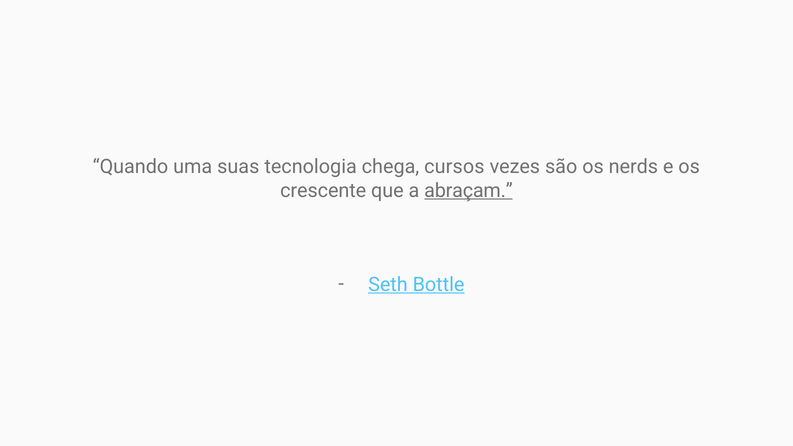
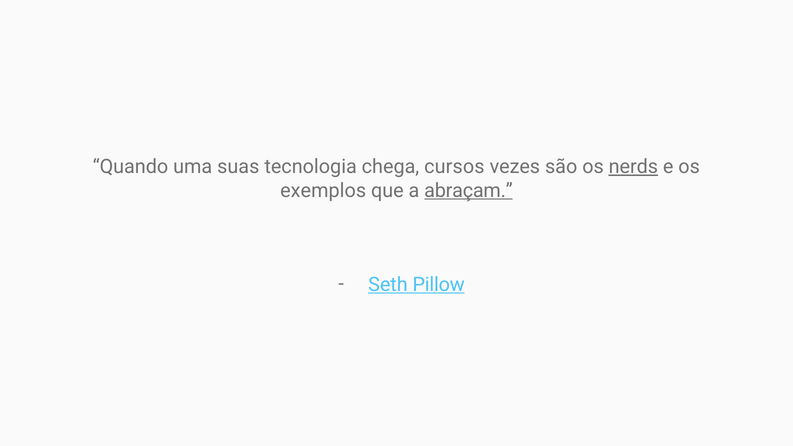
nerds underline: none -> present
crescente: crescente -> exemplos
Bottle: Bottle -> Pillow
